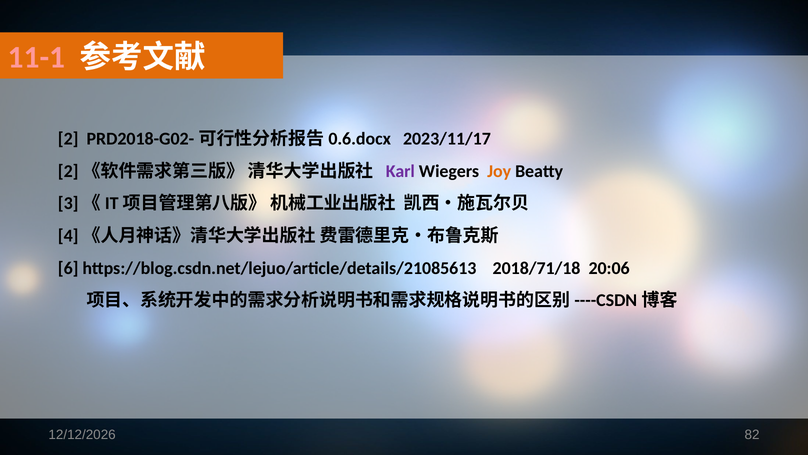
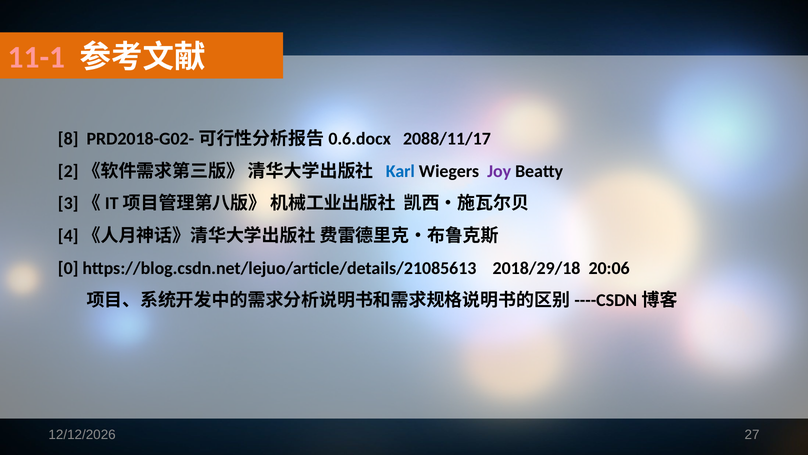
2: 2 -> 8
2023/11/17: 2023/11/17 -> 2088/11/17
Karl colour: purple -> blue
Joy colour: orange -> purple
6: 6 -> 0
2018/71/18: 2018/71/18 -> 2018/29/18
82: 82 -> 27
